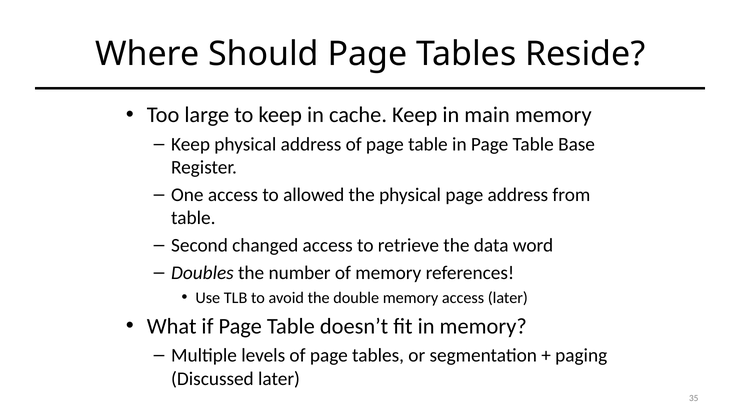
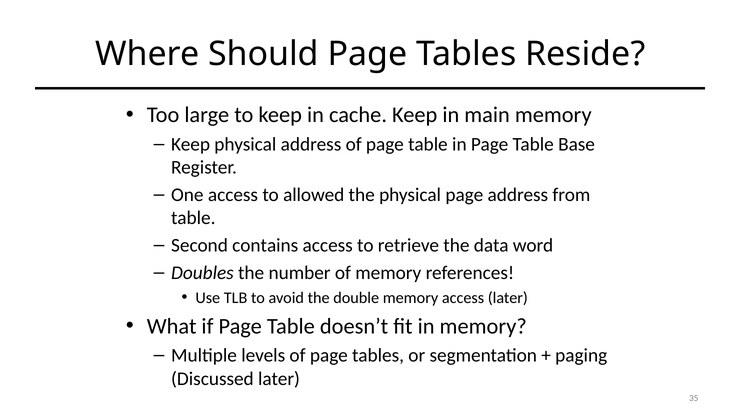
changed: changed -> contains
